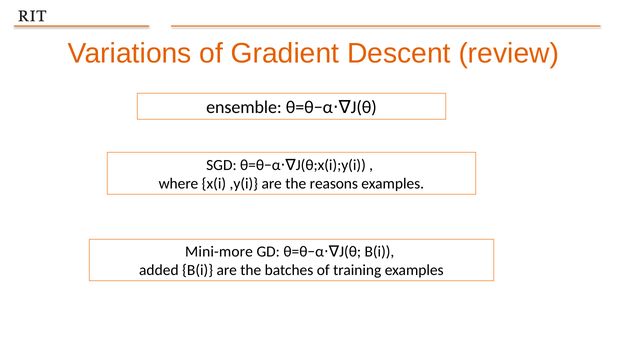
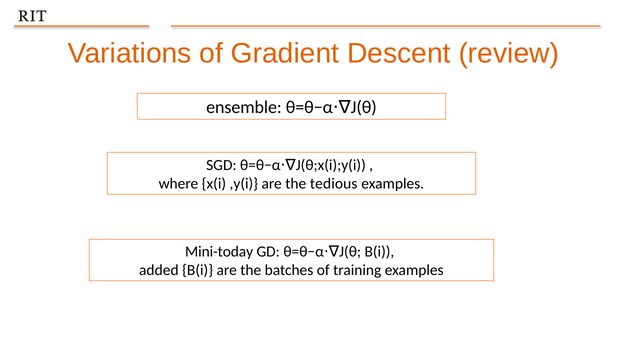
reasons: reasons -> tedious
Mini-more: Mini-more -> Mini-today
